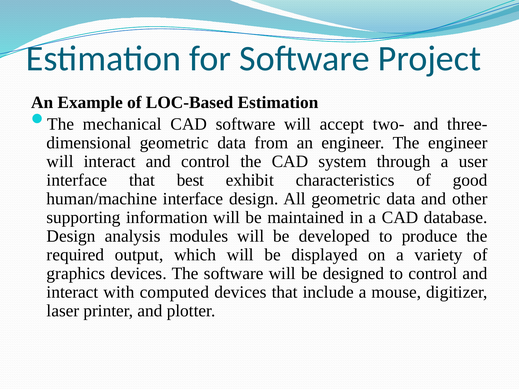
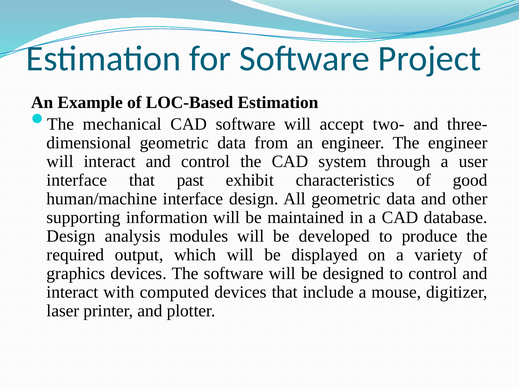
best: best -> past
